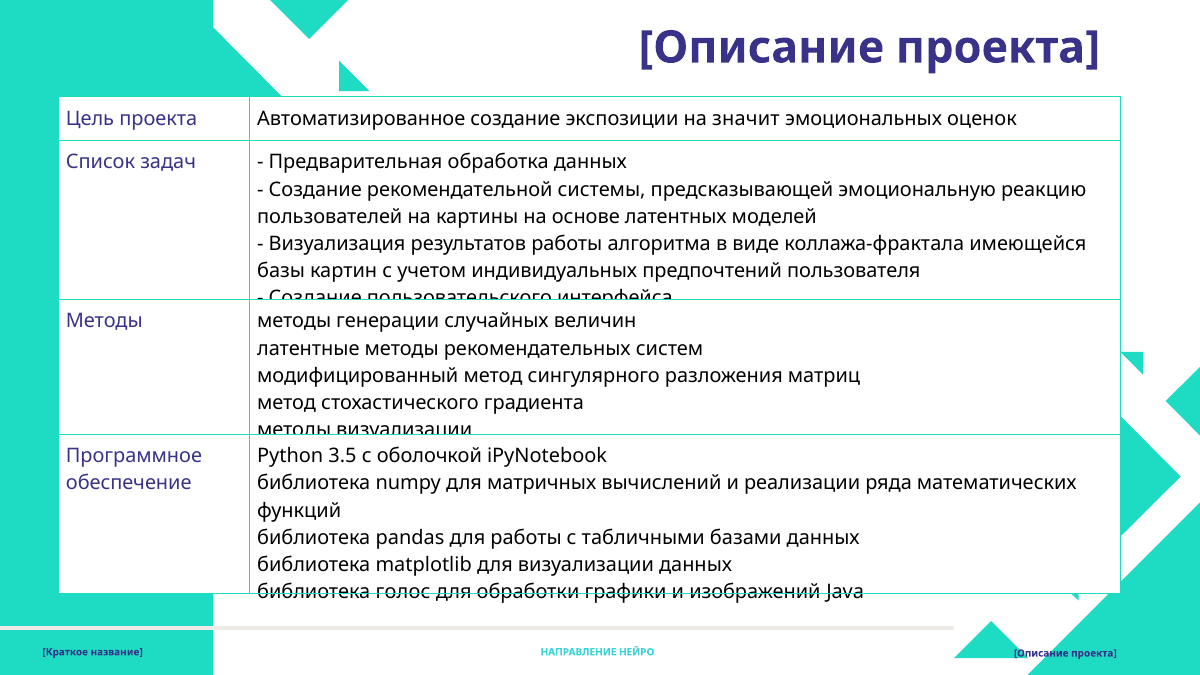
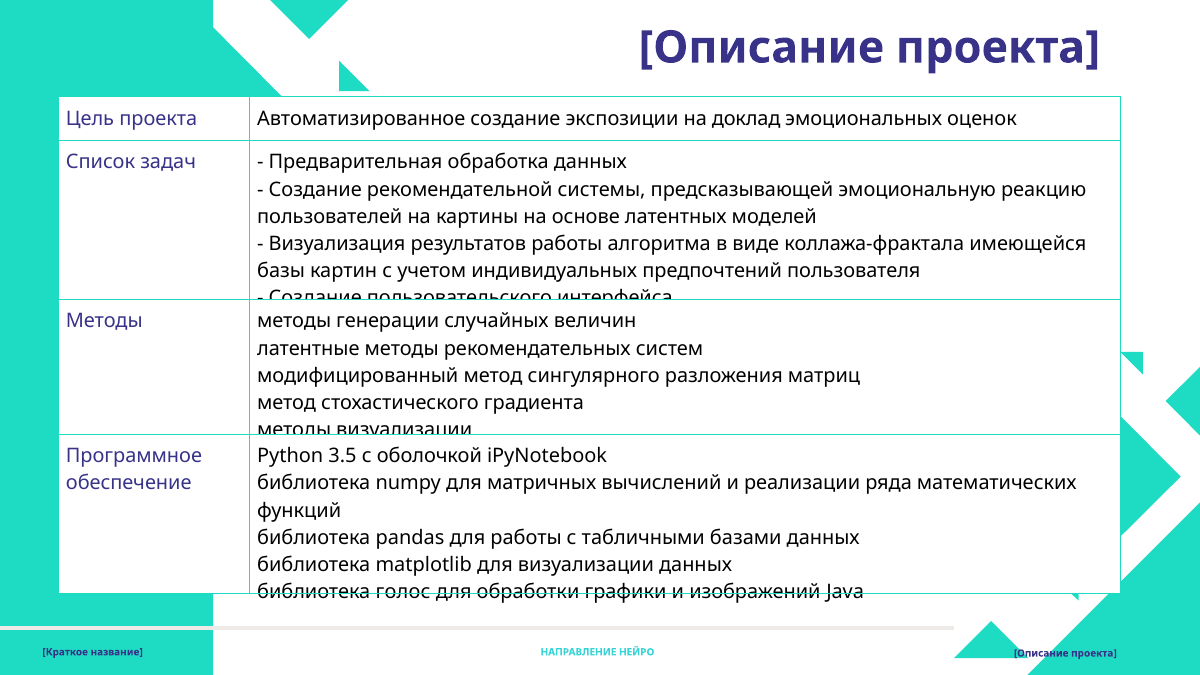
значит: значит -> доклад
